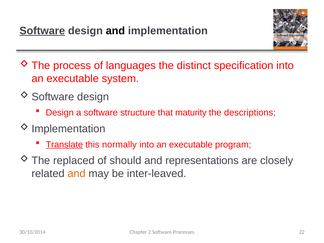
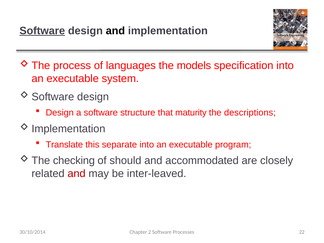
distinct: distinct -> models
Translate underline: present -> none
normally: normally -> separate
replaced: replaced -> checking
representations: representations -> accommodated
and at (77, 174) colour: orange -> red
